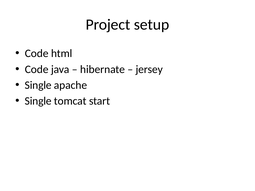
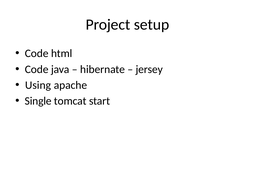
Single at (38, 85): Single -> Using
